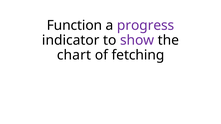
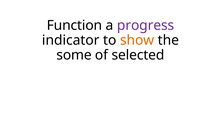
show colour: purple -> orange
chart: chart -> some
fetching: fetching -> selected
